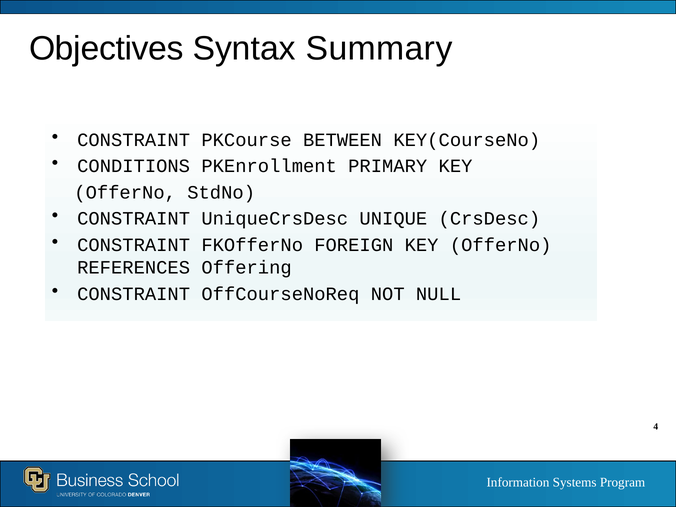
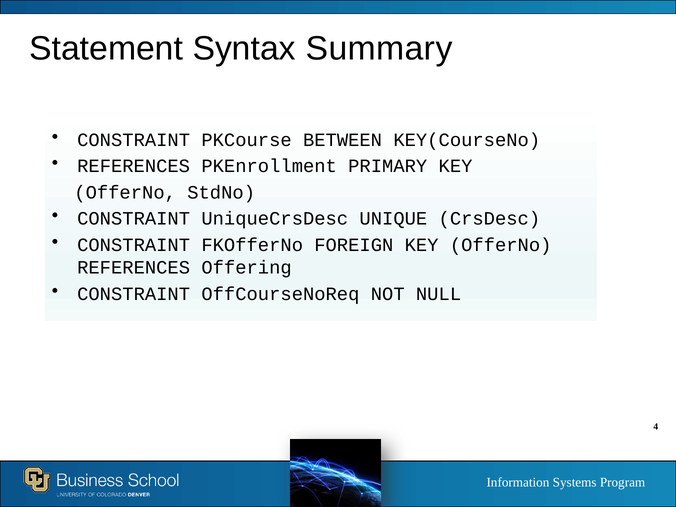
Objectives: Objectives -> Statement
CONDITIONS at (134, 166): CONDITIONS -> REFERENCES
